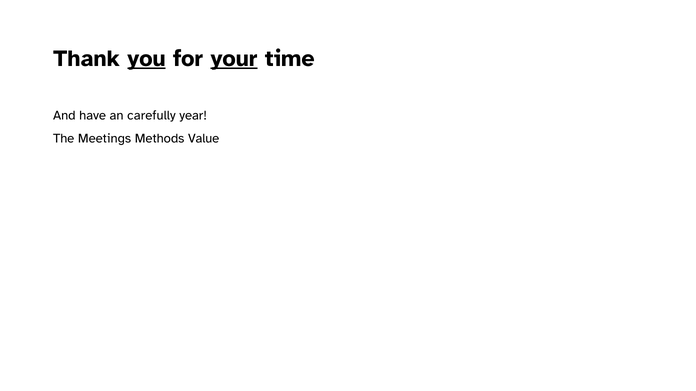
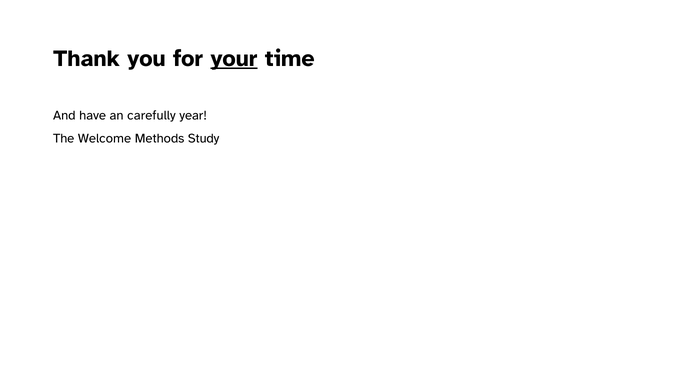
you underline: present -> none
Meetings: Meetings -> Welcome
Value: Value -> Study
